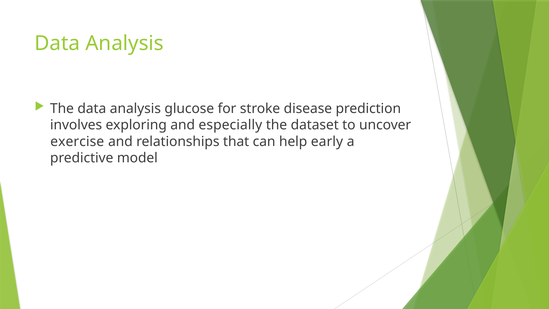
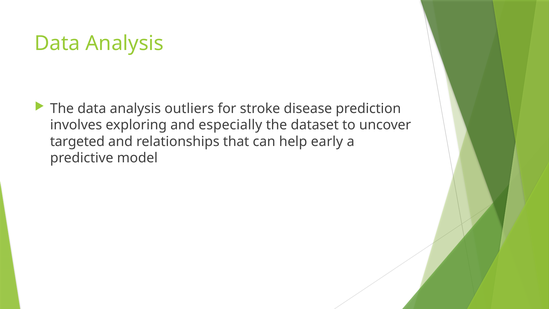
glucose: glucose -> outliers
exercise: exercise -> targeted
